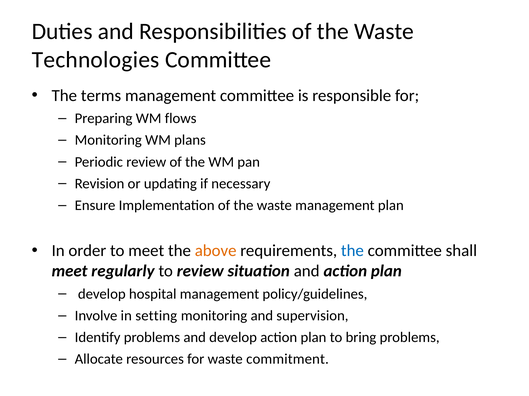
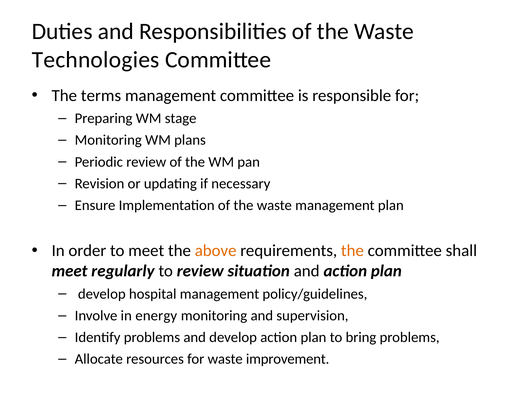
flows: flows -> stage
the at (352, 251) colour: blue -> orange
setting: setting -> energy
commitment: commitment -> improvement
